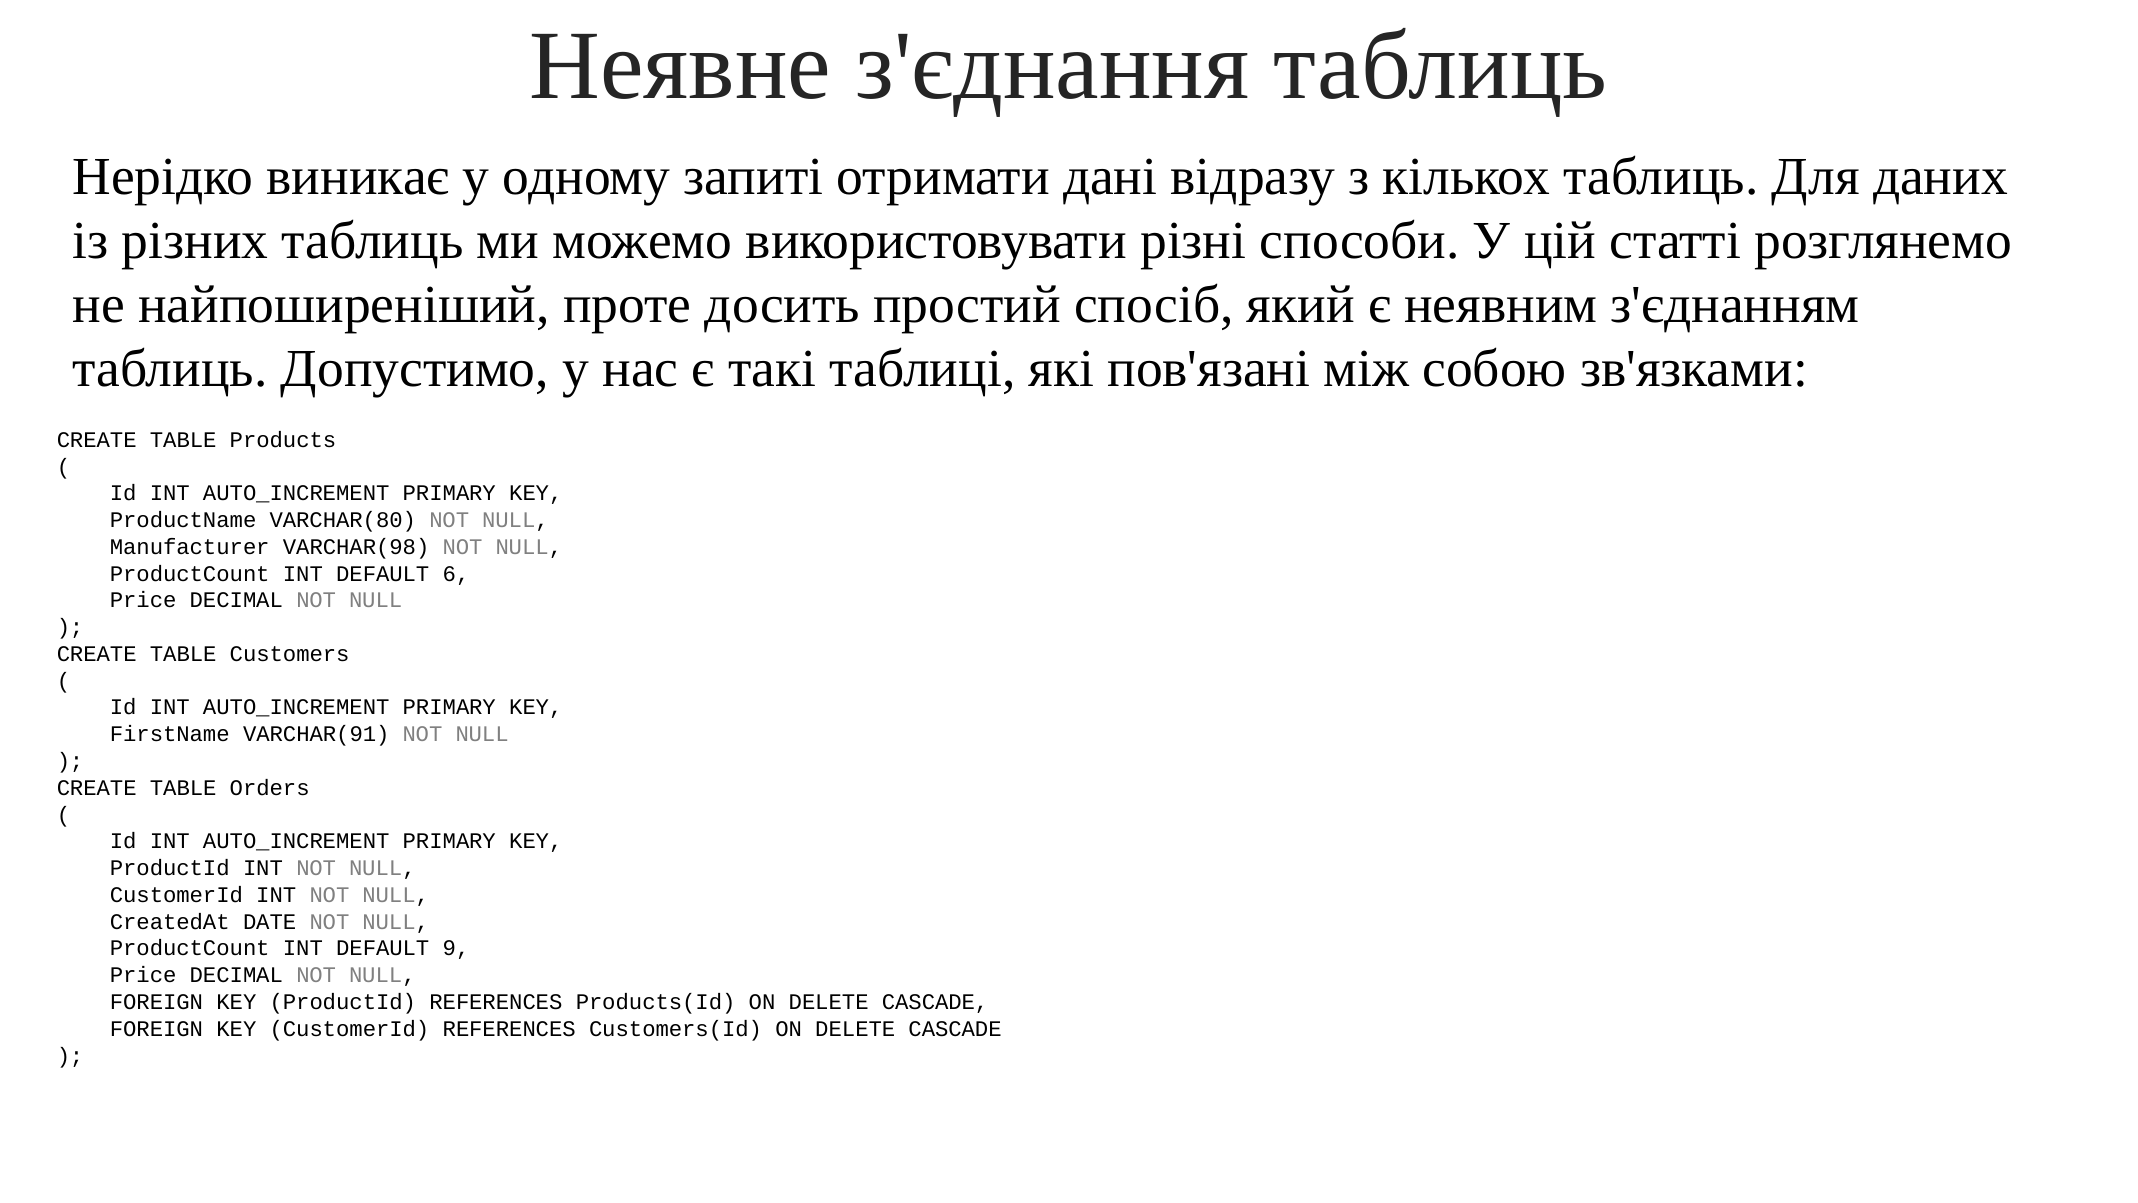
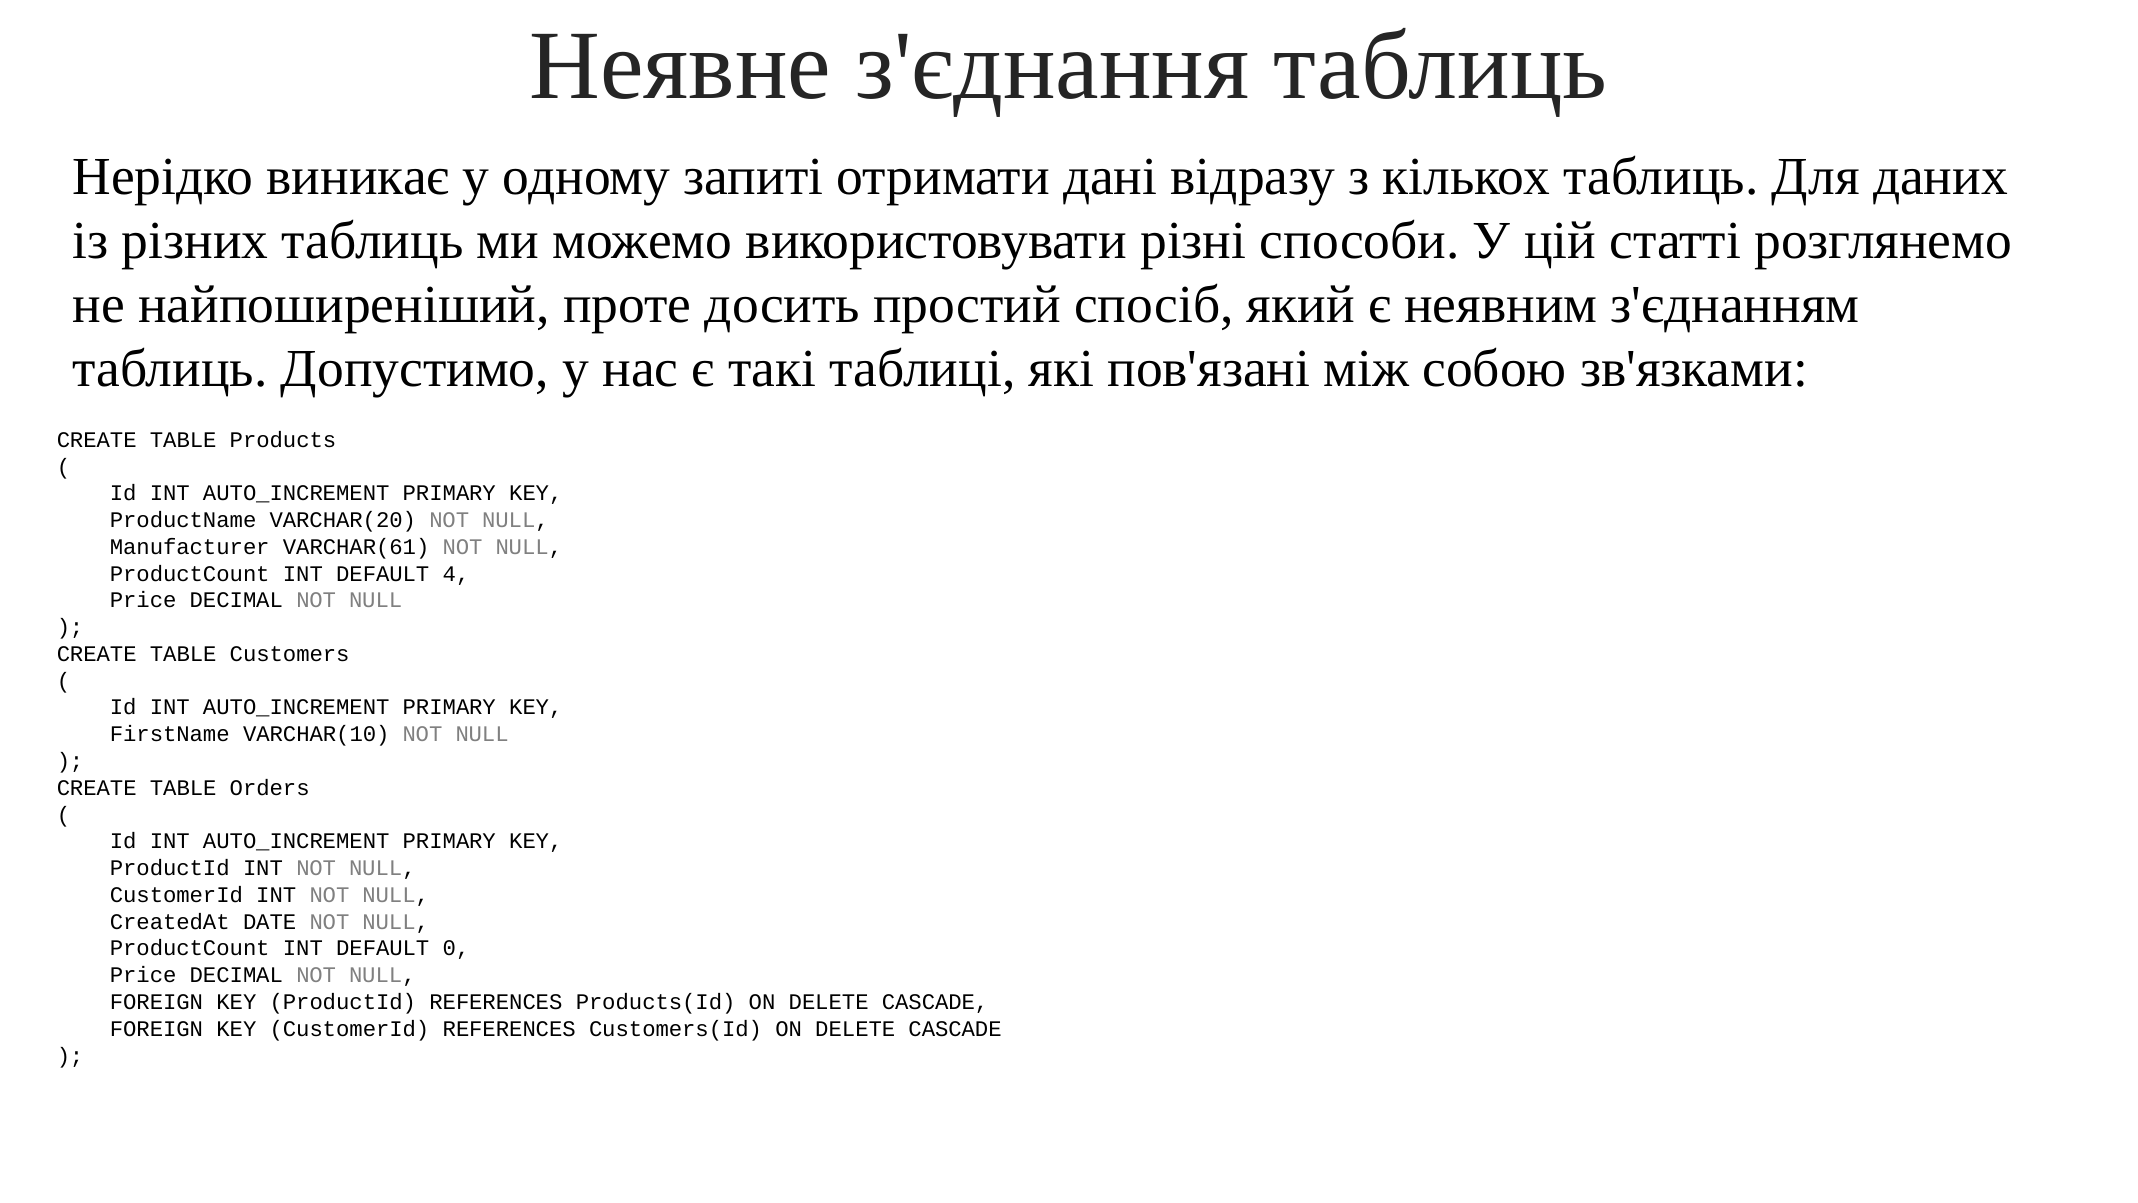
VARCHAR(80: VARCHAR(80 -> VARCHAR(20
VARCHAR(98: VARCHAR(98 -> VARCHAR(61
6: 6 -> 4
VARCHAR(91: VARCHAR(91 -> VARCHAR(10
9: 9 -> 0
